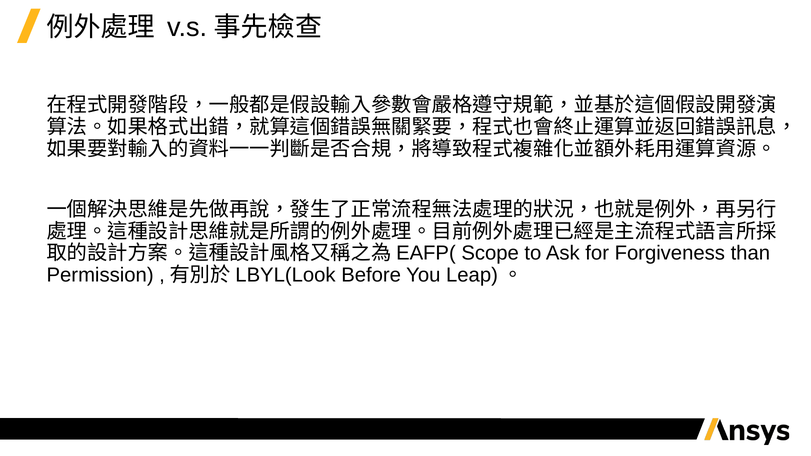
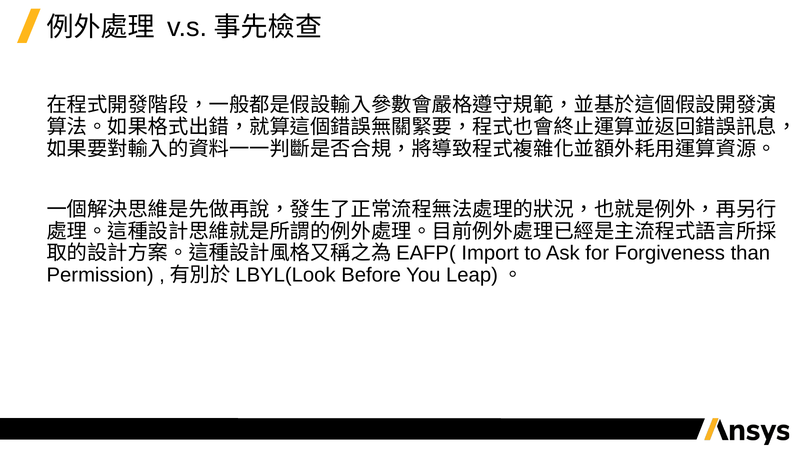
Scope: Scope -> Import
